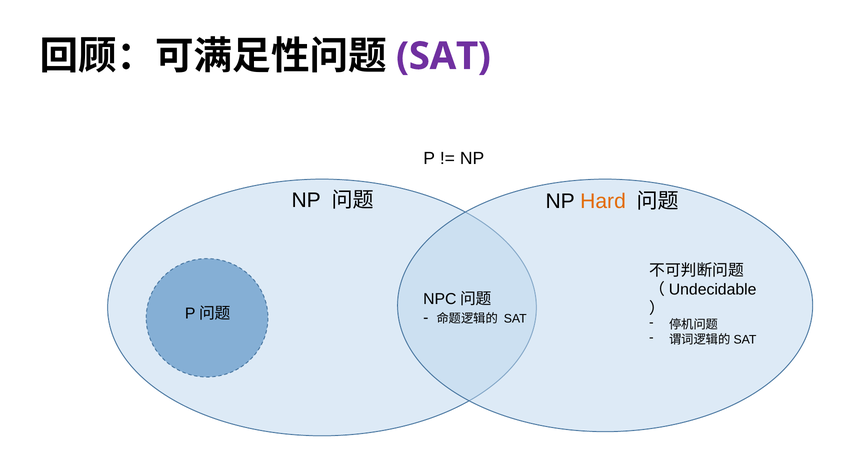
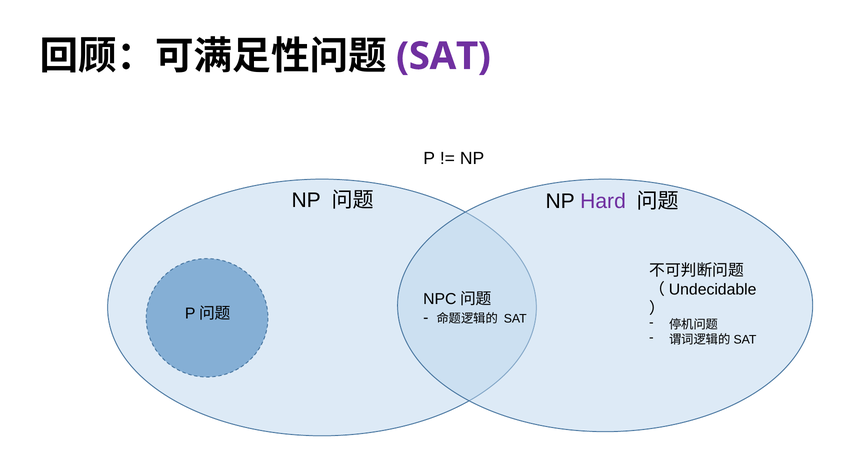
Hard colour: orange -> purple
